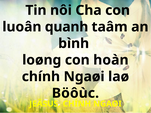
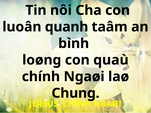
hoàn: hoàn -> quaù
Böôùc: Böôùc -> Chung
